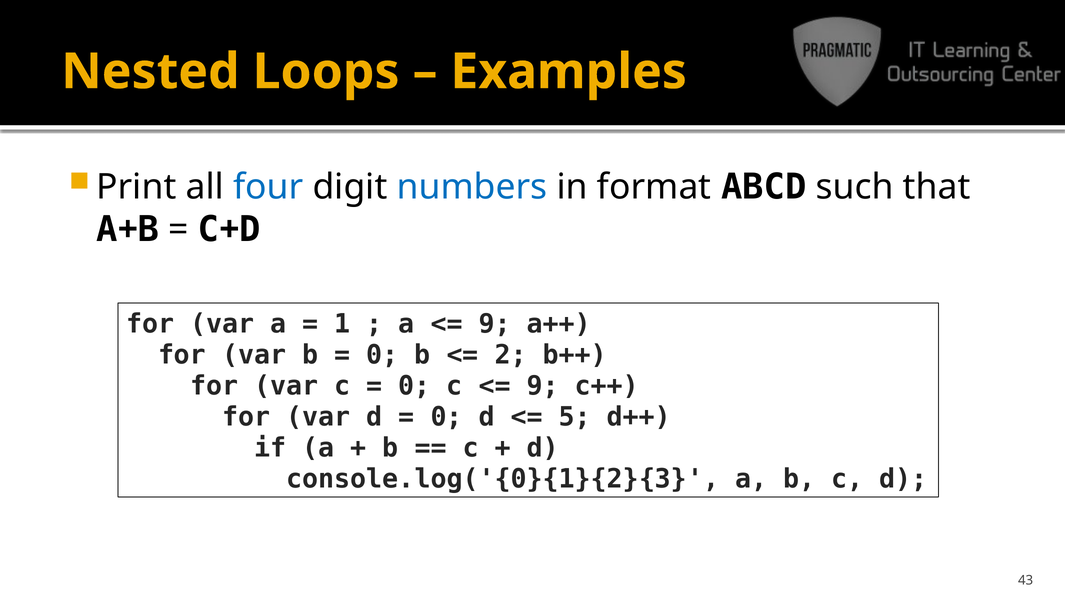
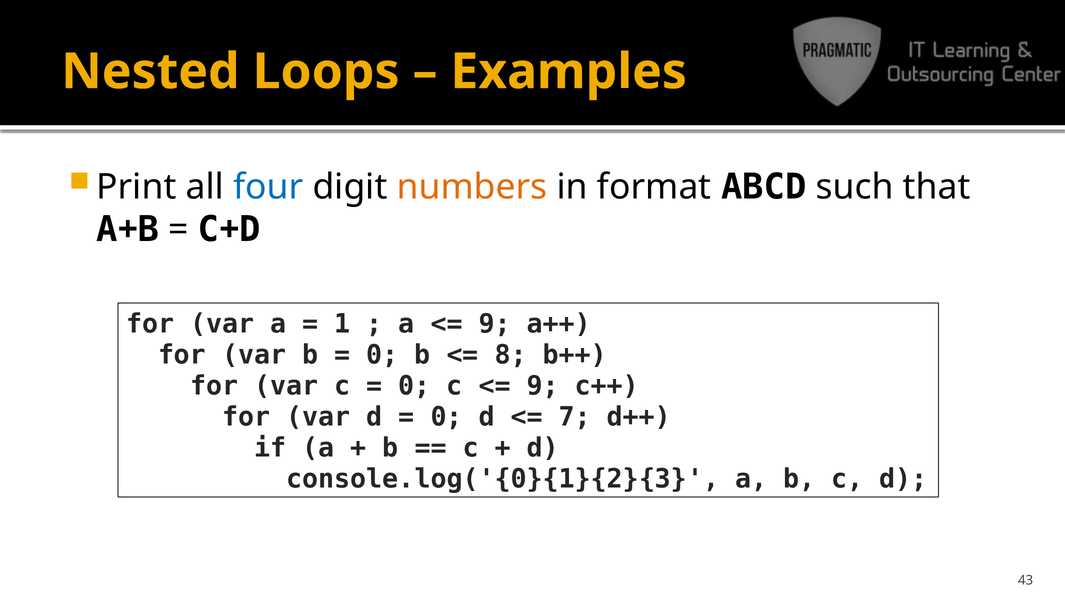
numbers colour: blue -> orange
2: 2 -> 8
5: 5 -> 7
